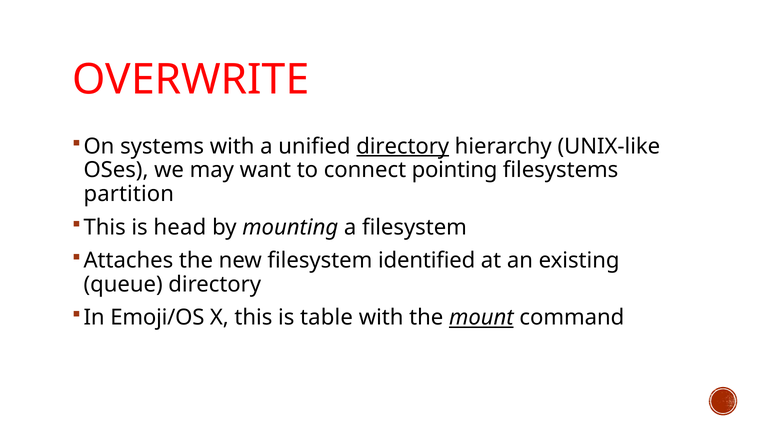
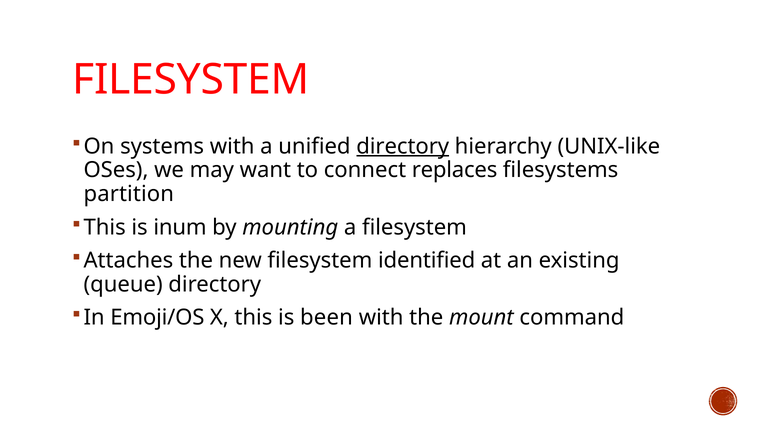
OVERWRITE at (191, 80): OVERWRITE -> FILESYSTEM
pointing: pointing -> replaces
head: head -> inum
table: table -> been
mount underline: present -> none
